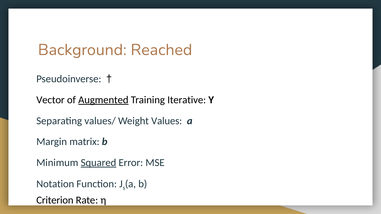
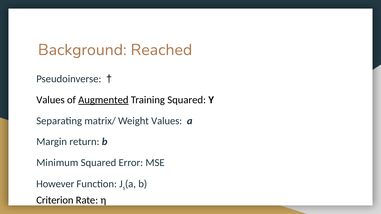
Vector at (51, 100): Vector -> Values
Training Iterative: Iterative -> Squared
values/: values/ -> matrix/
matrix: matrix -> return
Squared at (98, 163) underline: present -> none
Notation: Notation -> However
